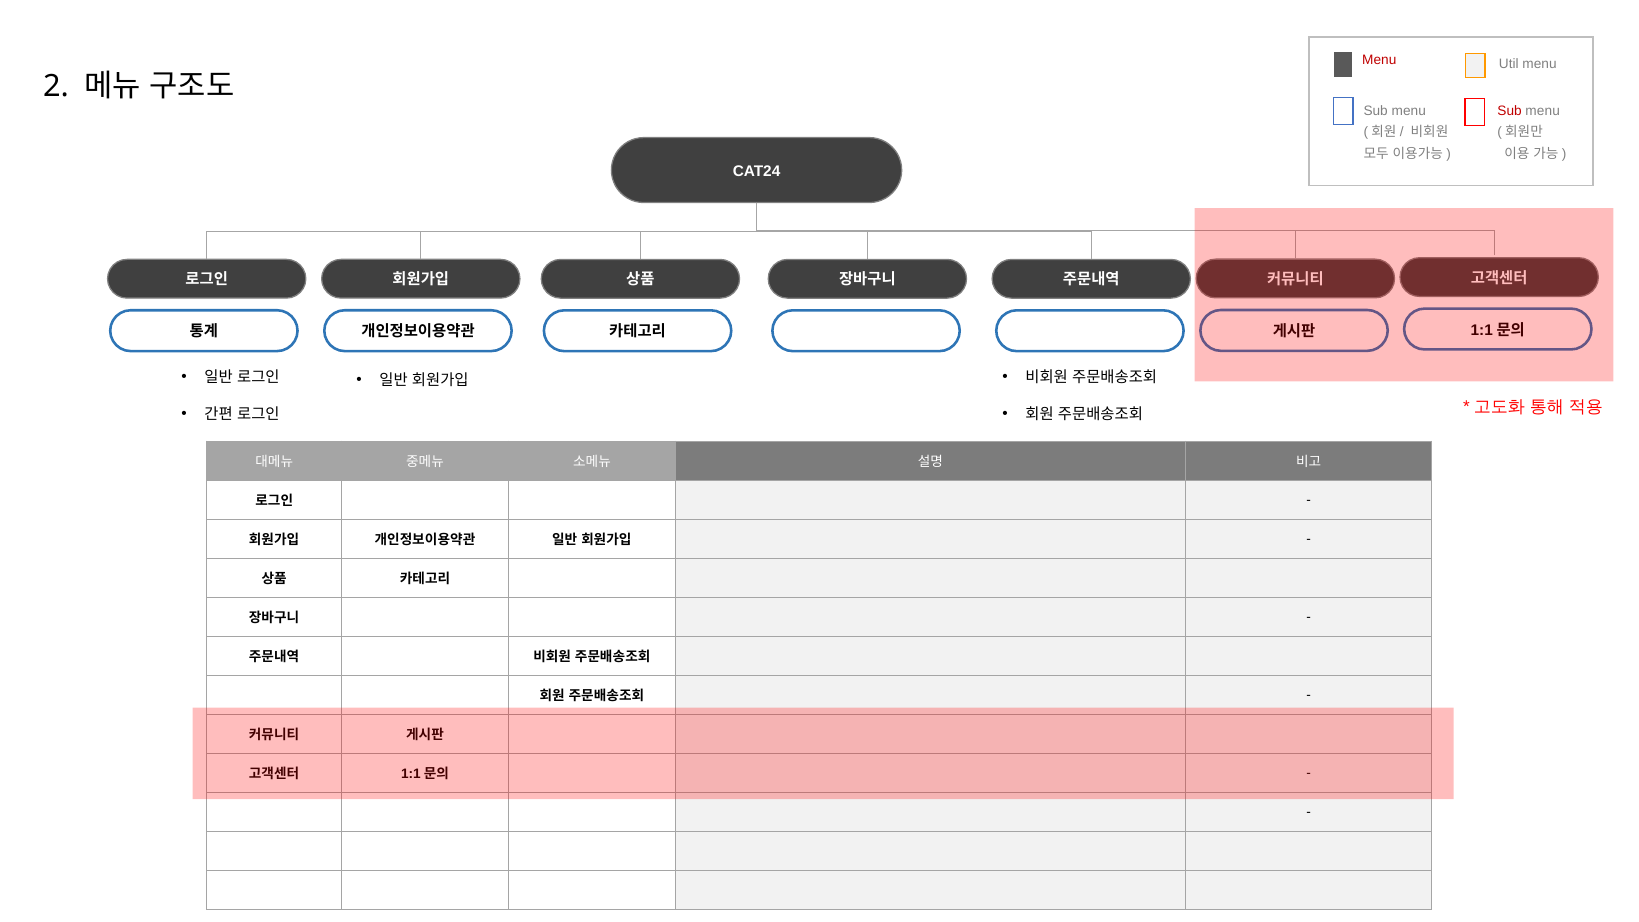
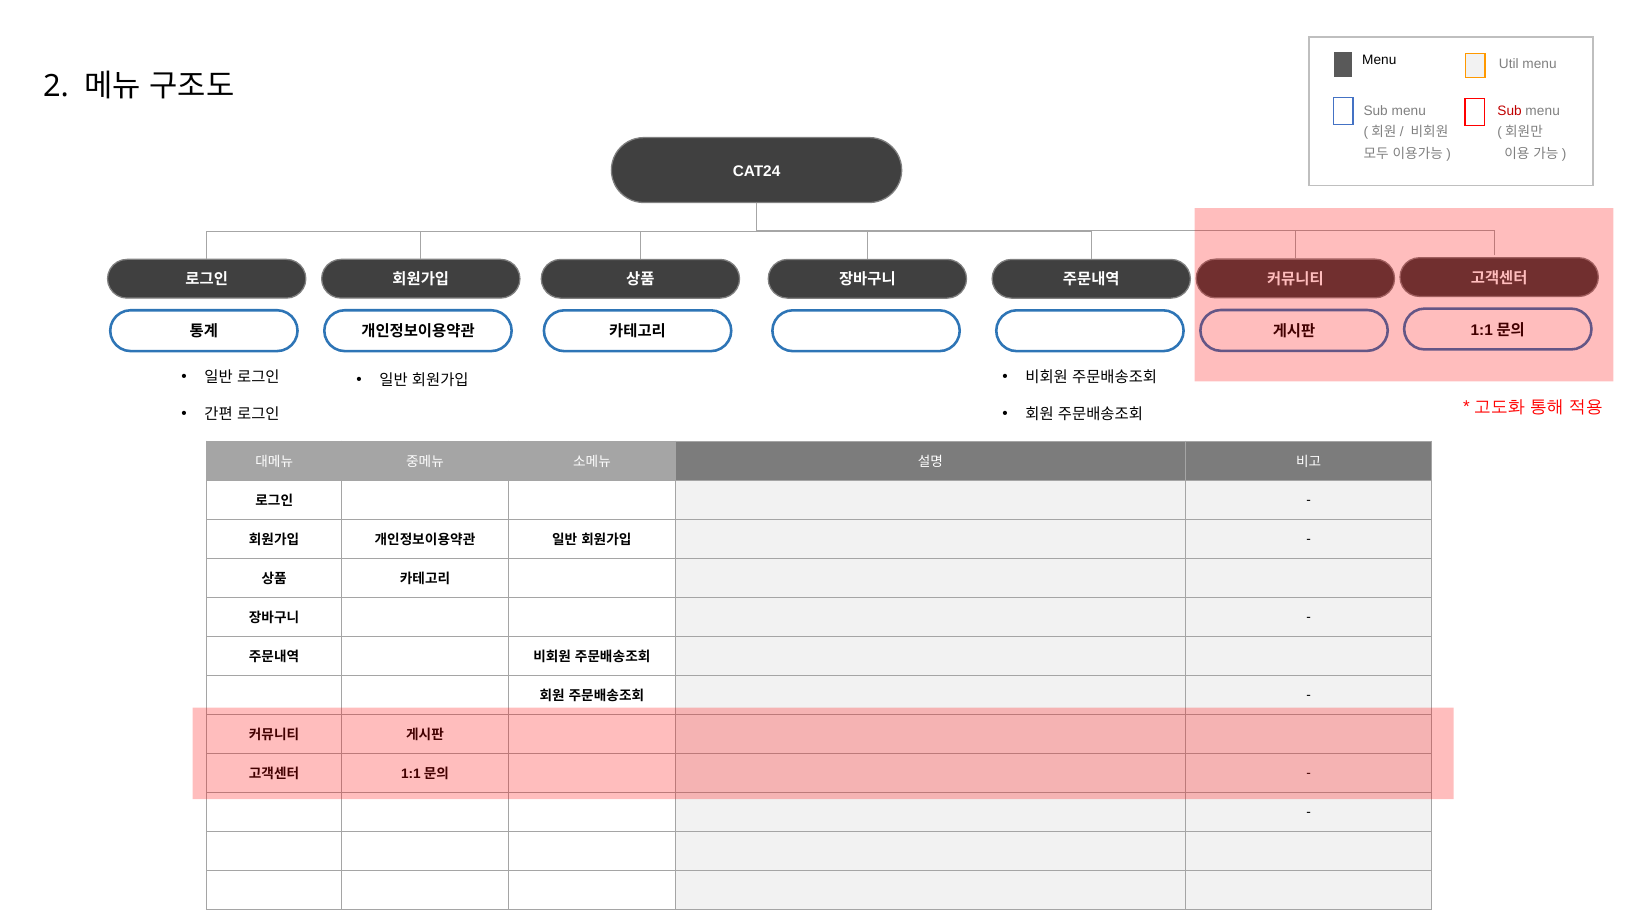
Menu at (1379, 60) colour: red -> black
